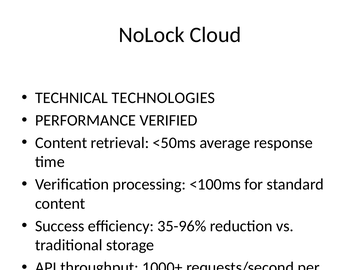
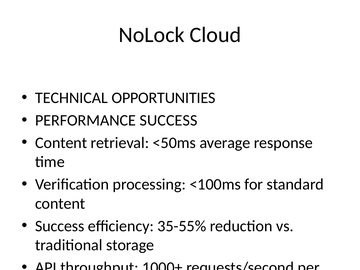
TECHNOLOGIES: TECHNOLOGIES -> OPPORTUNITIES
PERFORMANCE VERIFIED: VERIFIED -> SUCCESS
35-96%: 35-96% -> 35-55%
